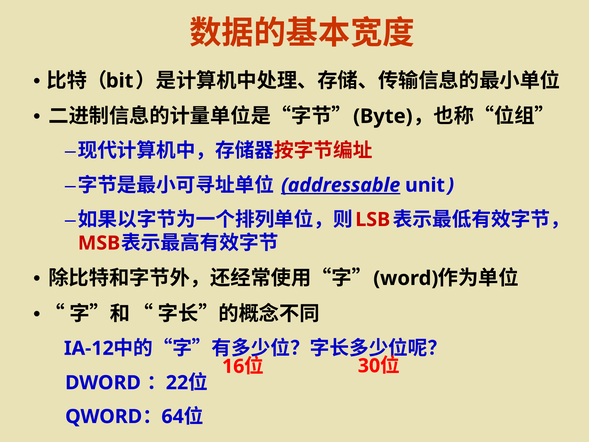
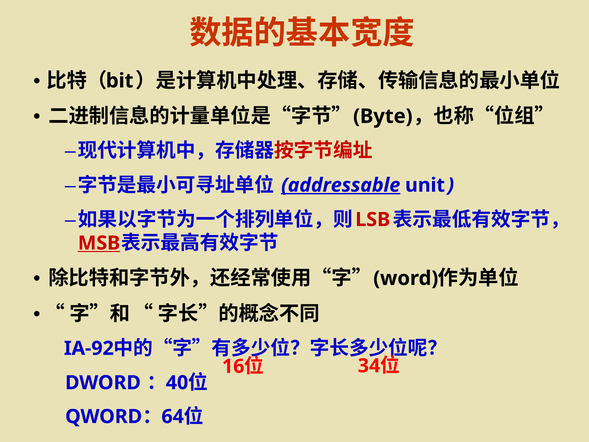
MSB underline: none -> present
IA-12: IA-12 -> IA-92
30: 30 -> 34
22: 22 -> 40
